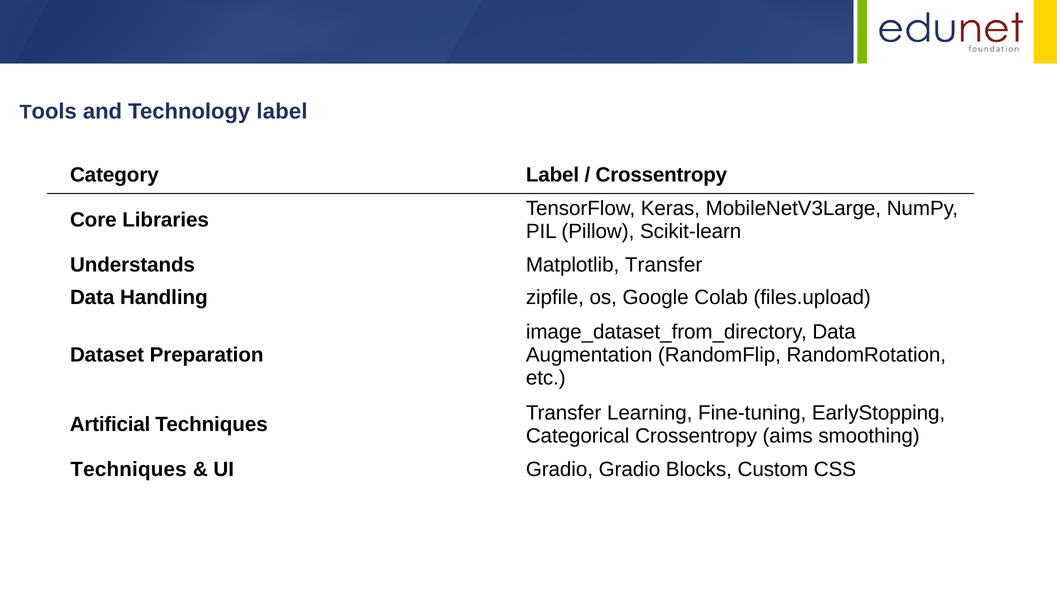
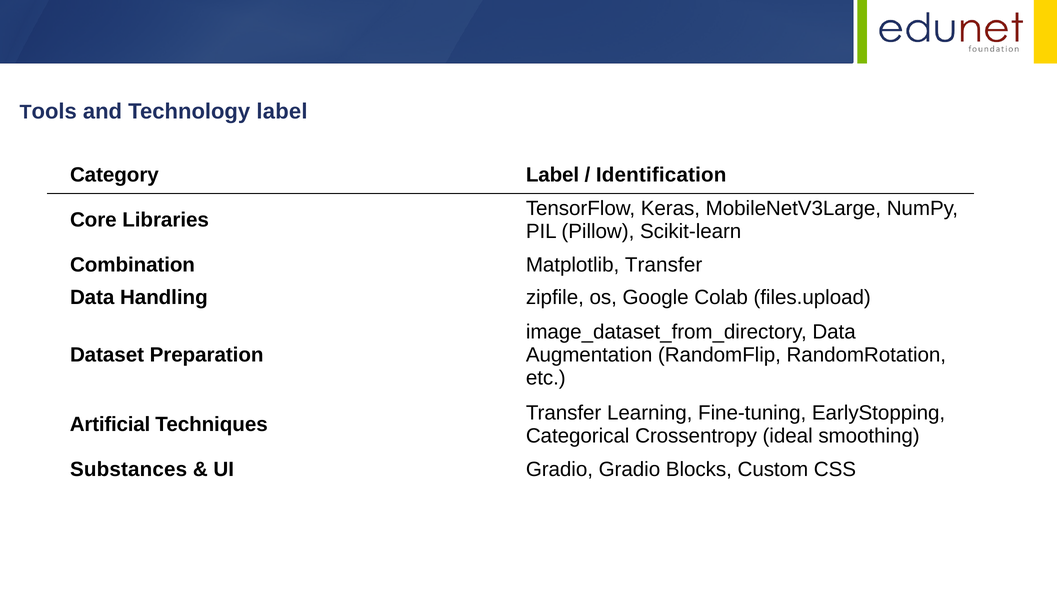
Crossentropy at (661, 175): Crossentropy -> Identification
Understands: Understands -> Combination
aims: aims -> ideal
Techniques at (129, 469): Techniques -> Substances
